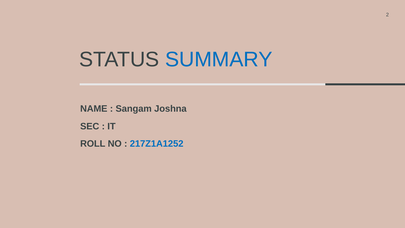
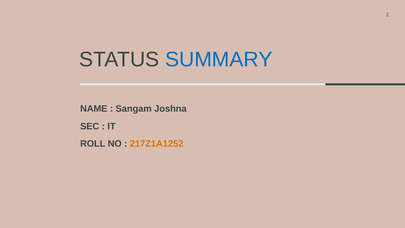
217Z1A1252 colour: blue -> orange
